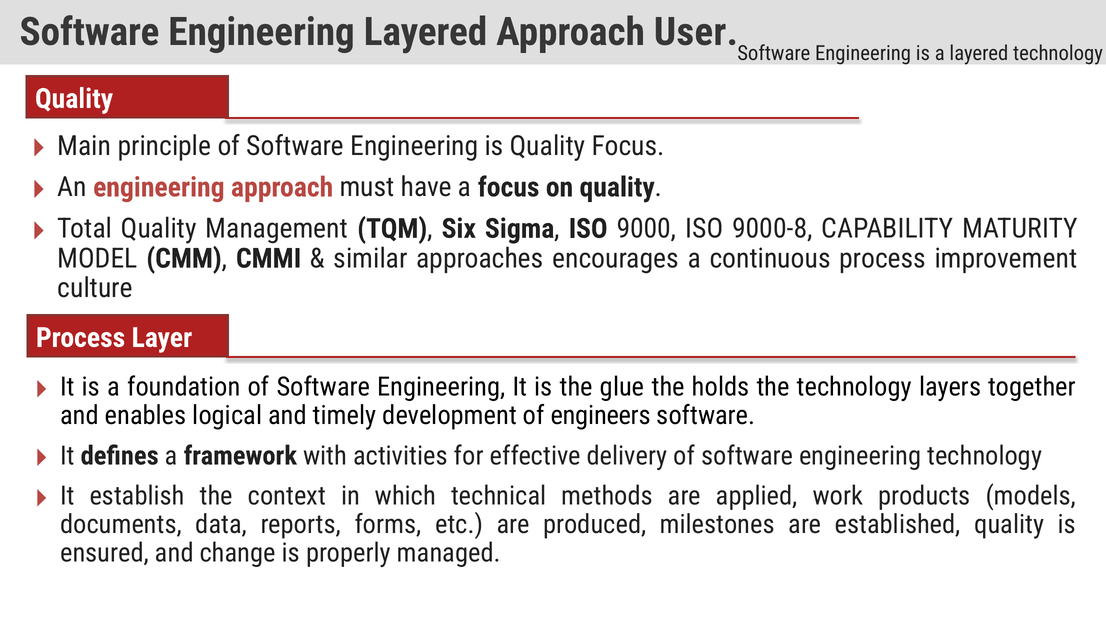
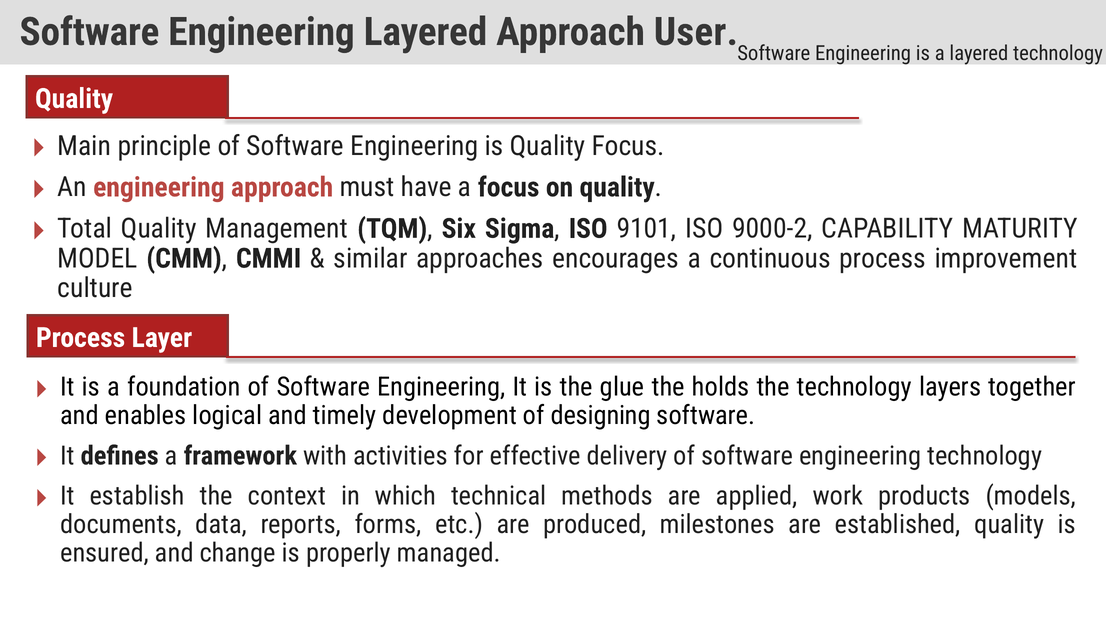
9000: 9000 -> 9101
9000-8: 9000-8 -> 9000-2
engineers: engineers -> designing
